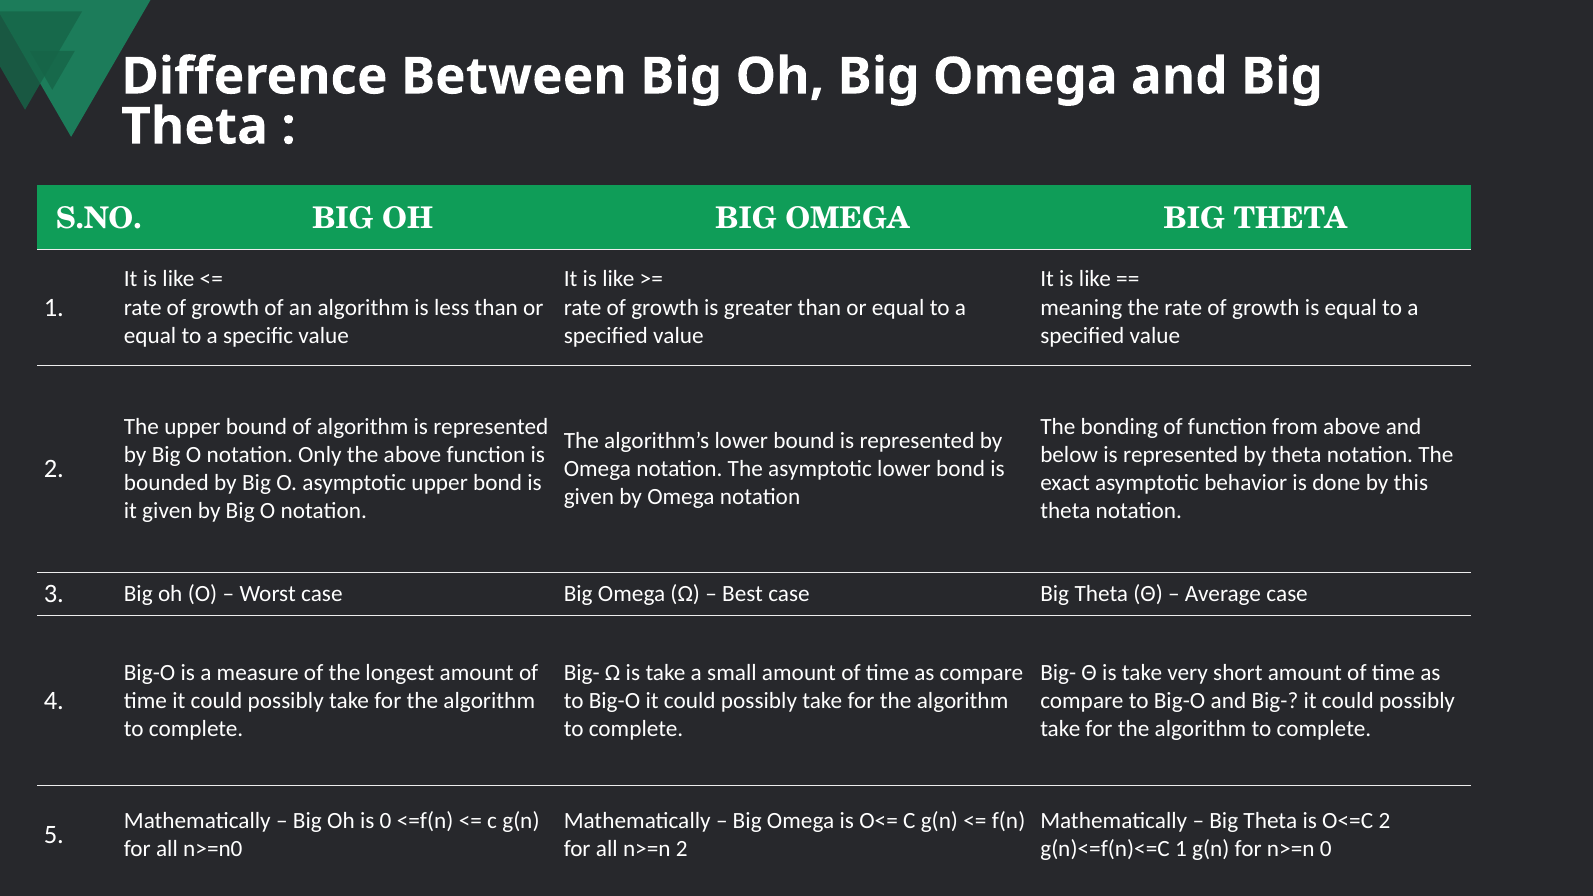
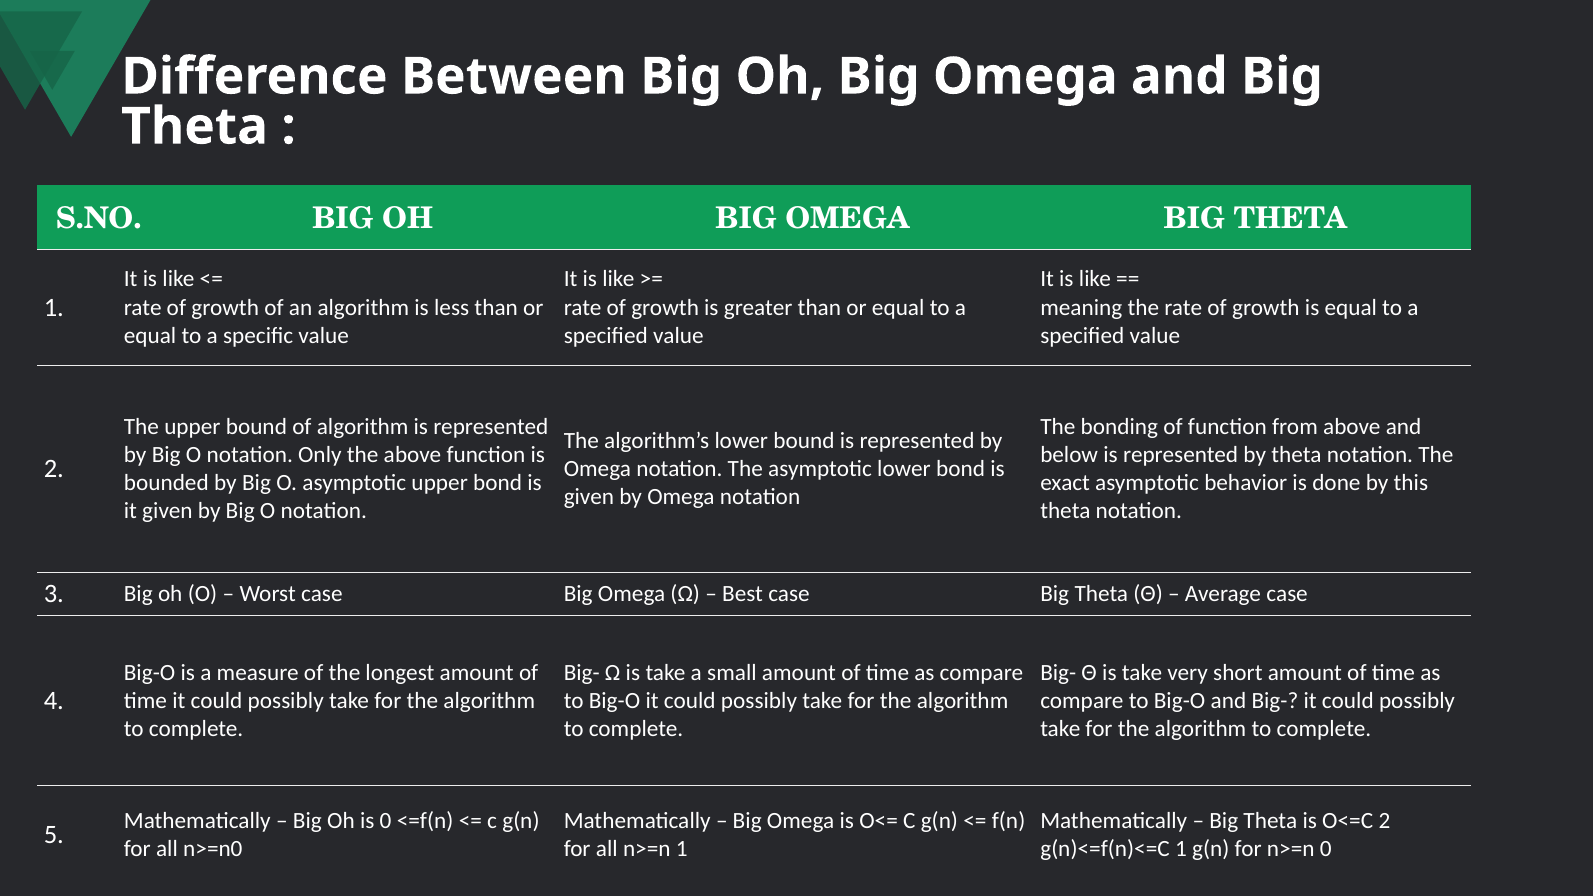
n>=n 2: 2 -> 1
